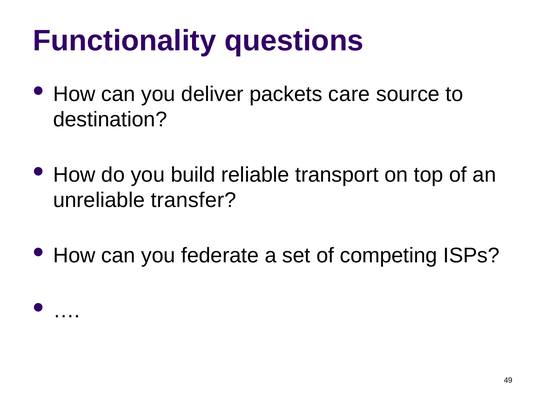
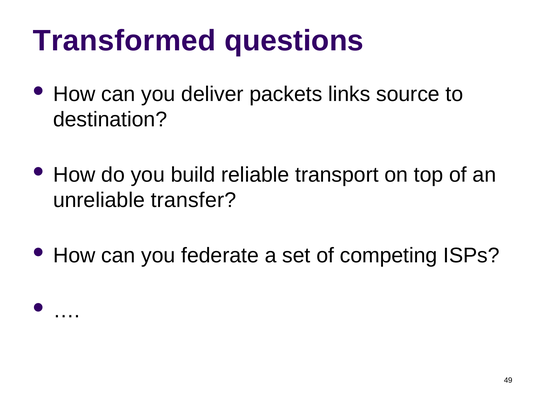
Functionality: Functionality -> Transformed
care: care -> links
